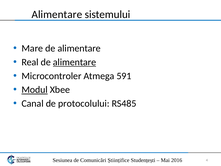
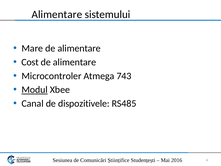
Real: Real -> Cost
alimentare at (75, 62) underline: present -> none
591: 591 -> 743
protocolului: protocolului -> dispozitivele
